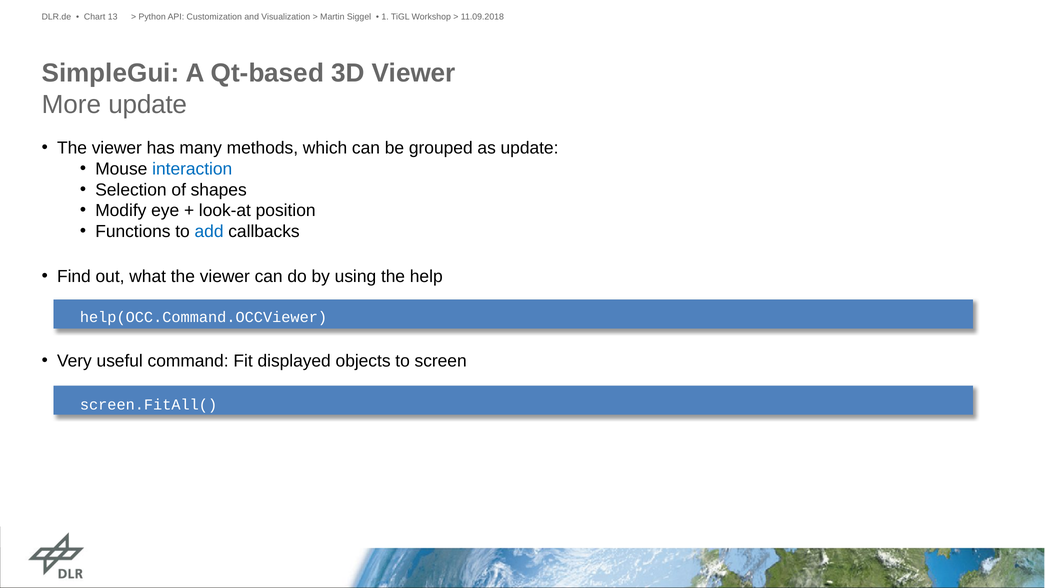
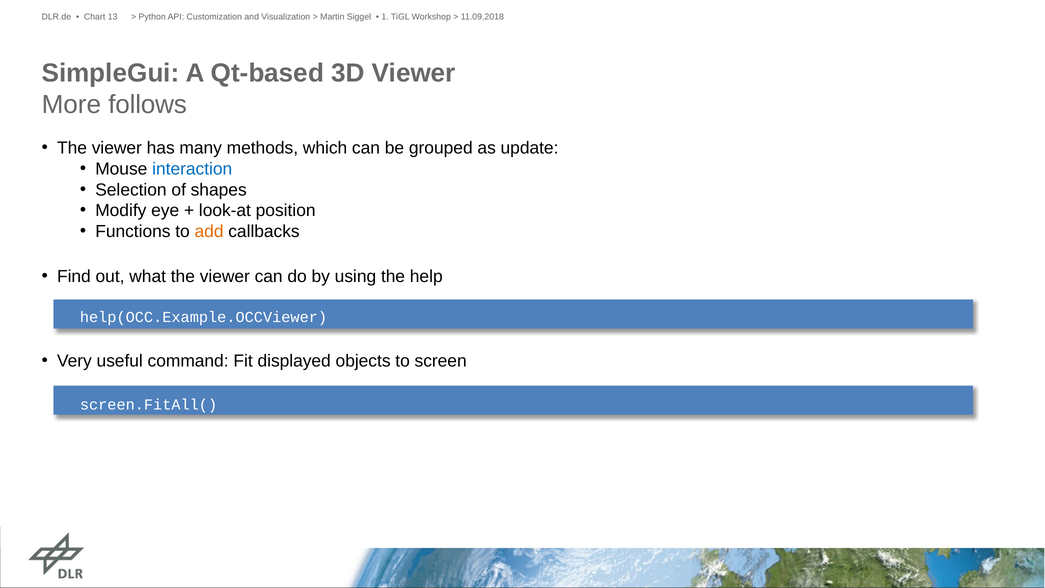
More update: update -> follows
add colour: blue -> orange
help(OCC.Command.OCCViewer: help(OCC.Command.OCCViewer -> help(OCC.Example.OCCViewer
